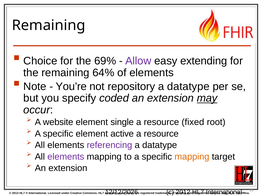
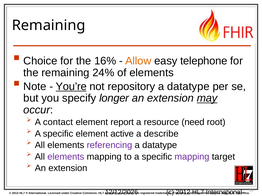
69%: 69% -> 16%
Allow colour: purple -> orange
extending: extending -> telephone
64%: 64% -> 24%
You’re underline: none -> present
coded: coded -> longer
website: website -> contact
single: single -> report
fixed: fixed -> need
resource at (161, 134): resource -> describe
mapping at (192, 157) colour: orange -> purple
